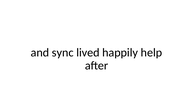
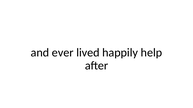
sync: sync -> ever
